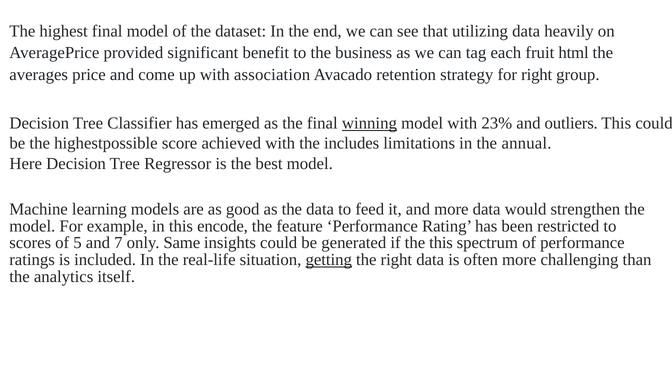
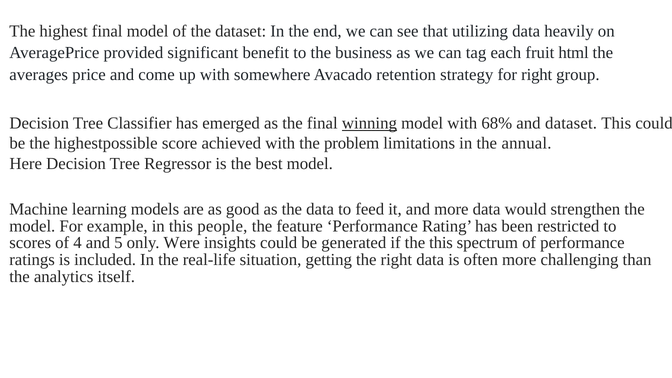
association: association -> somewhere
23%: 23% -> 68%
and outliers: outliers -> dataset
includes: includes -> problem
encode: encode -> people
5: 5 -> 4
7: 7 -> 5
Same: Same -> Were
getting underline: present -> none
